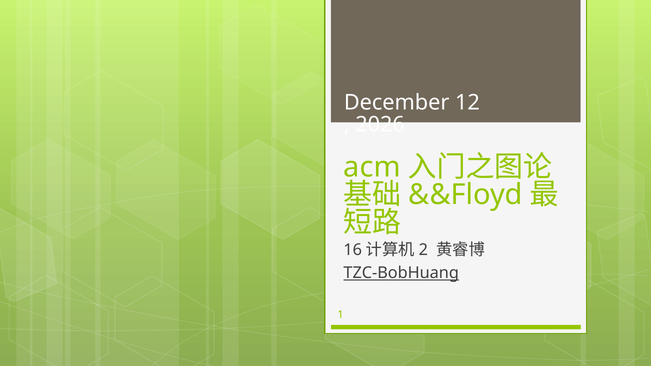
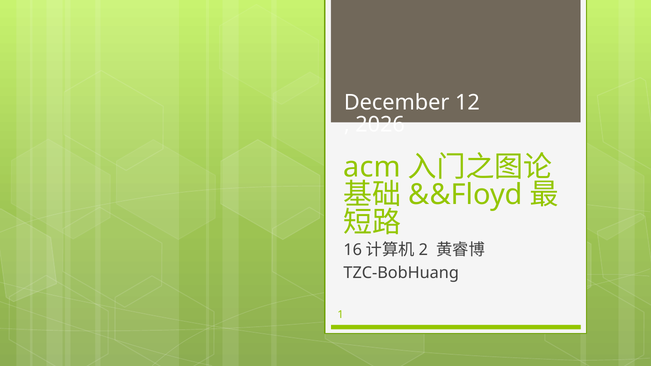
TZC-BobHuang underline: present -> none
